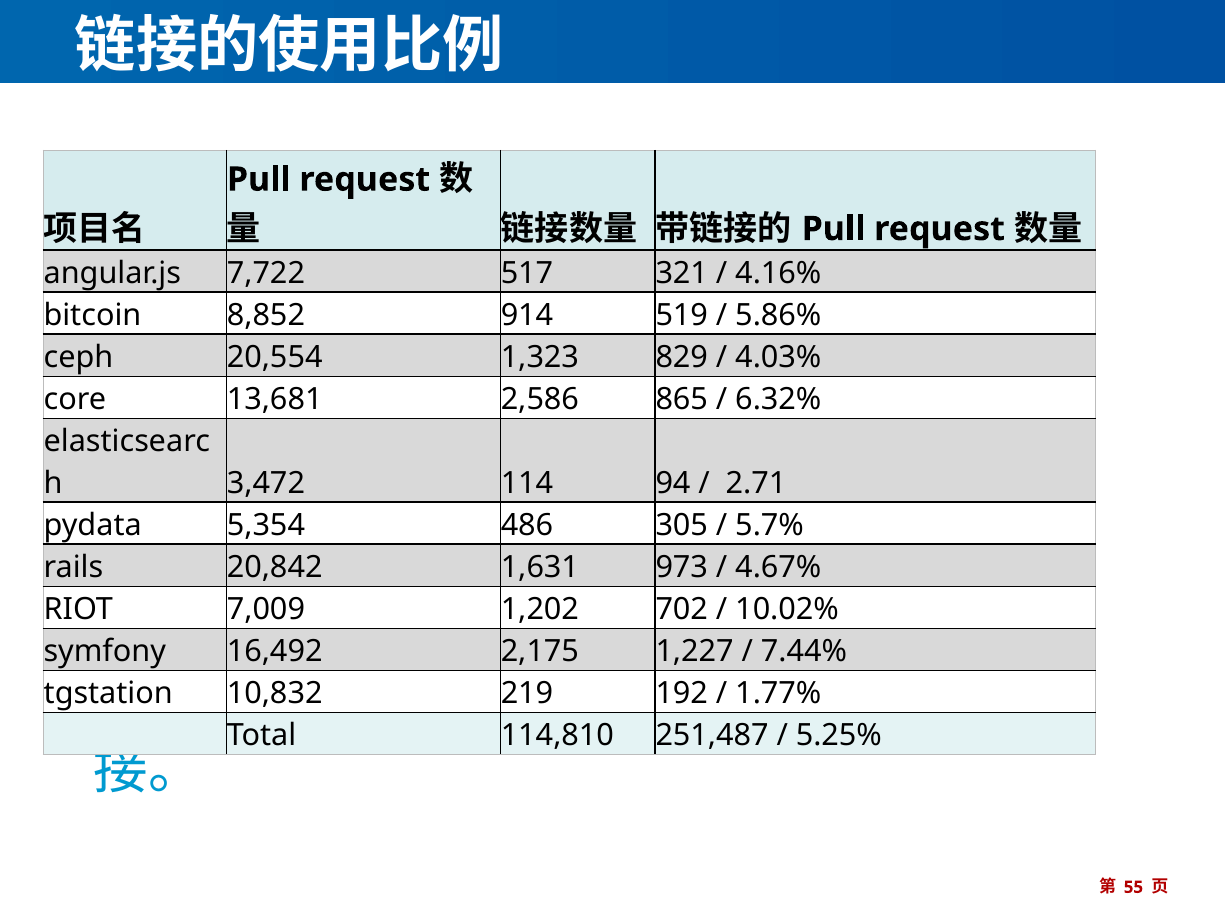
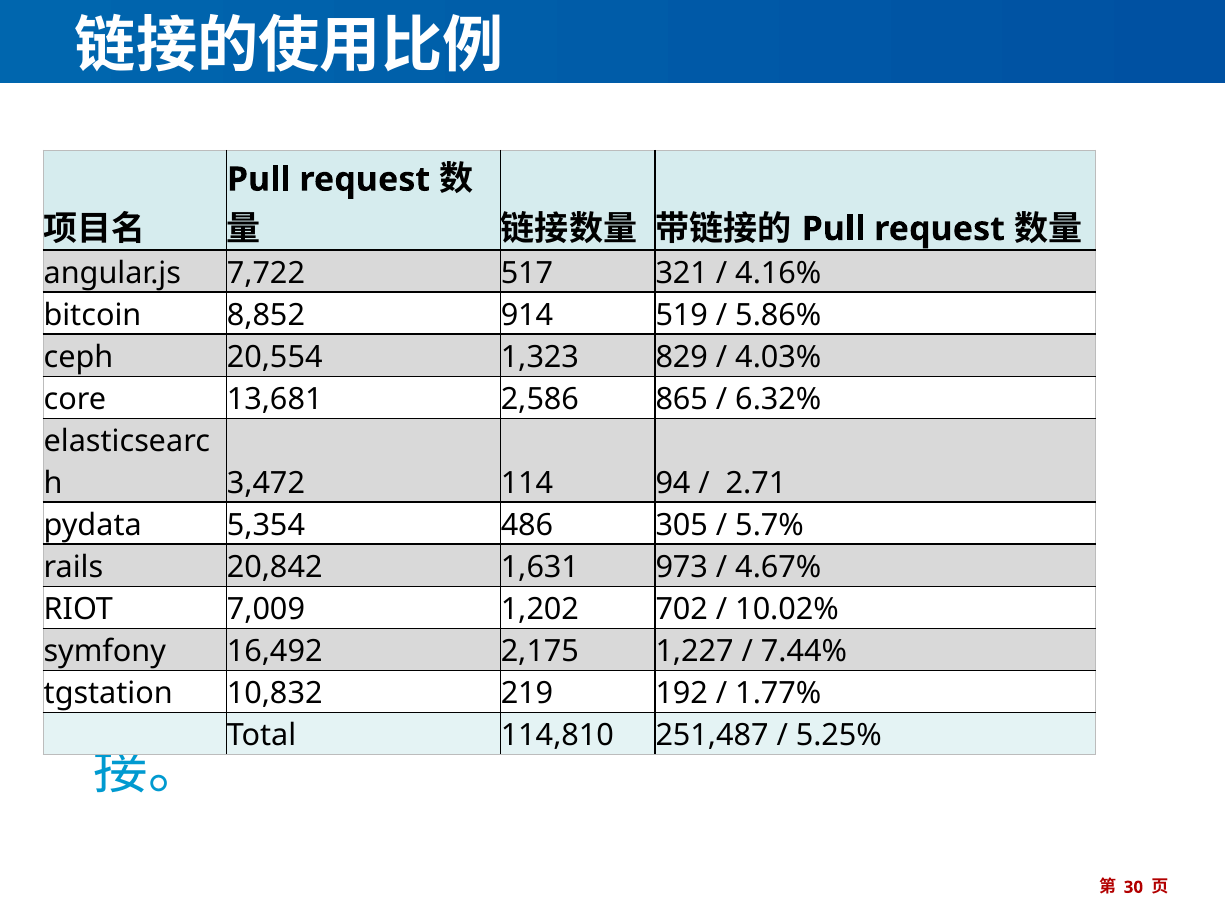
55: 55 -> 30
